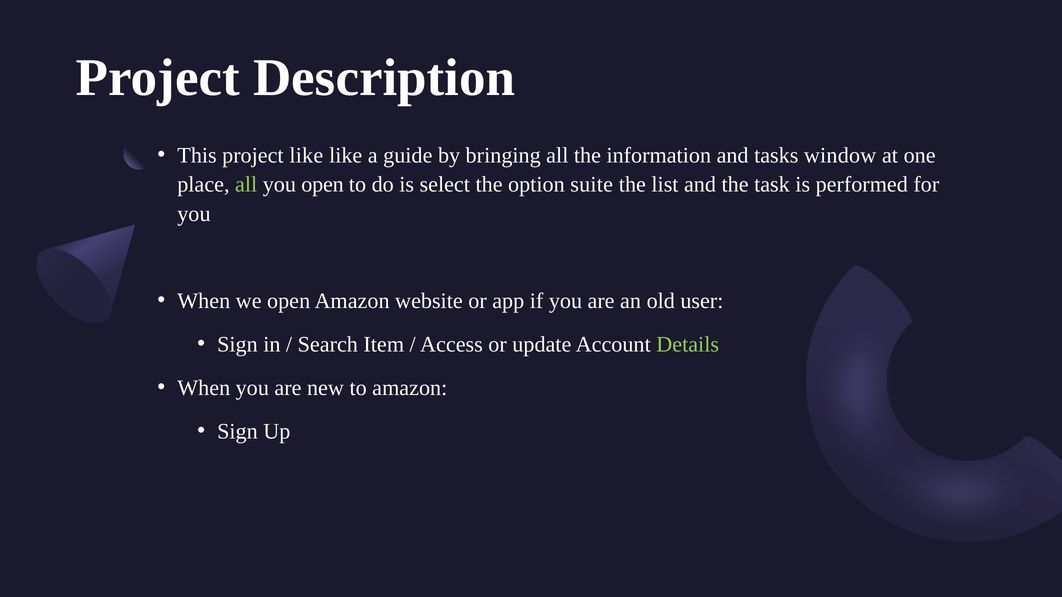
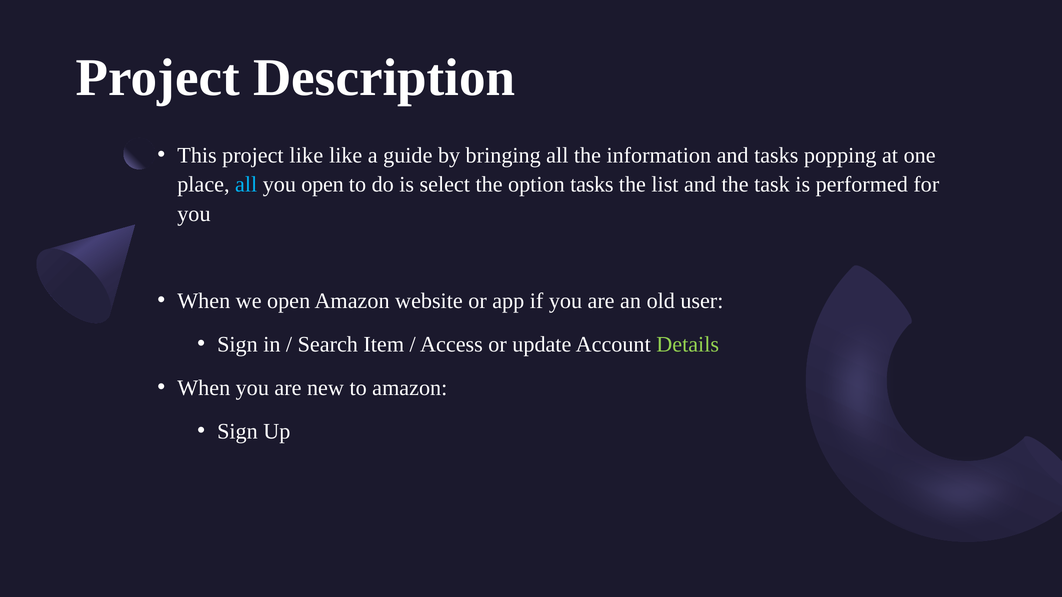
window: window -> popping
all at (246, 185) colour: light green -> light blue
option suite: suite -> tasks
